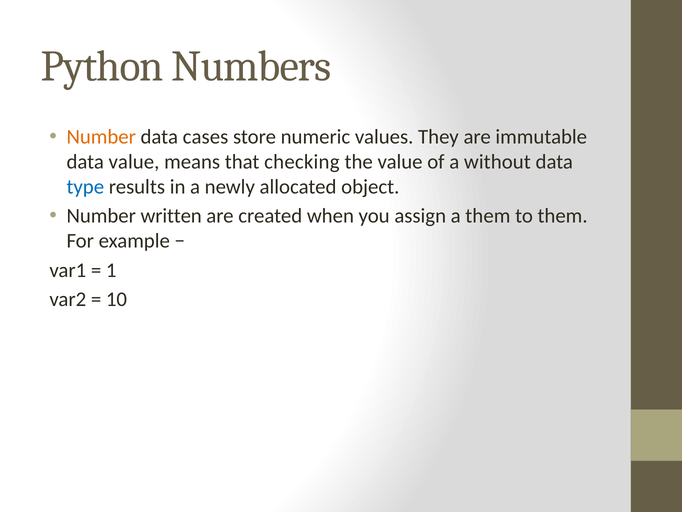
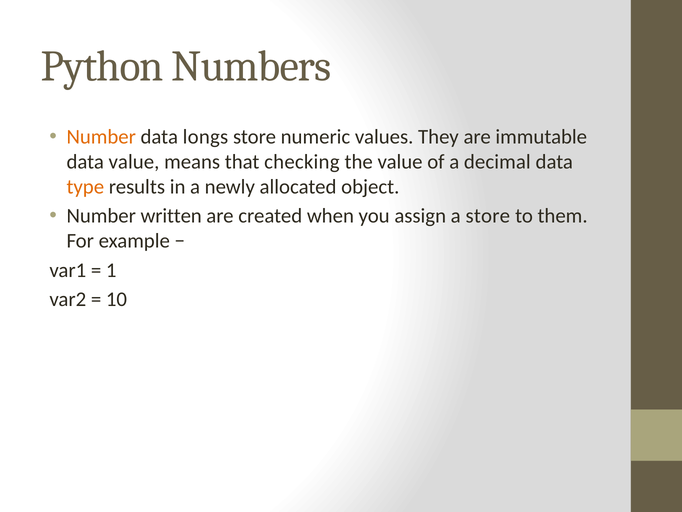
cases: cases -> longs
without: without -> decimal
type colour: blue -> orange
a them: them -> store
